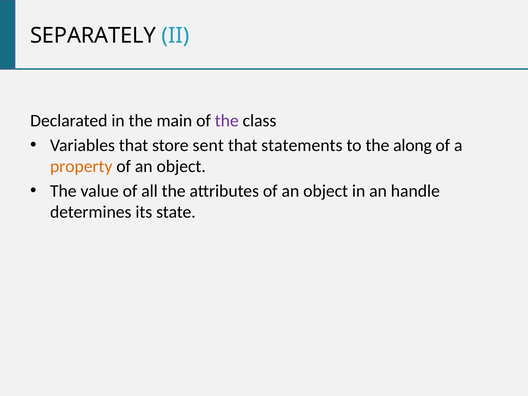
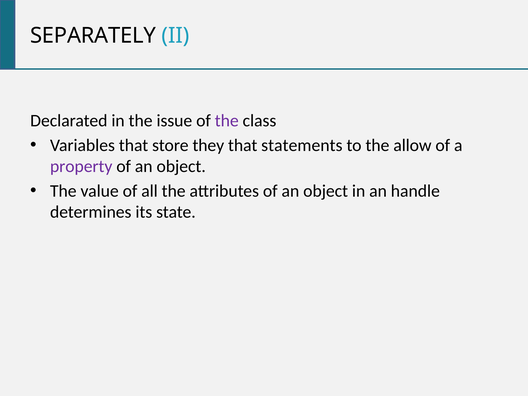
main: main -> issue
sent: sent -> they
along: along -> allow
property colour: orange -> purple
